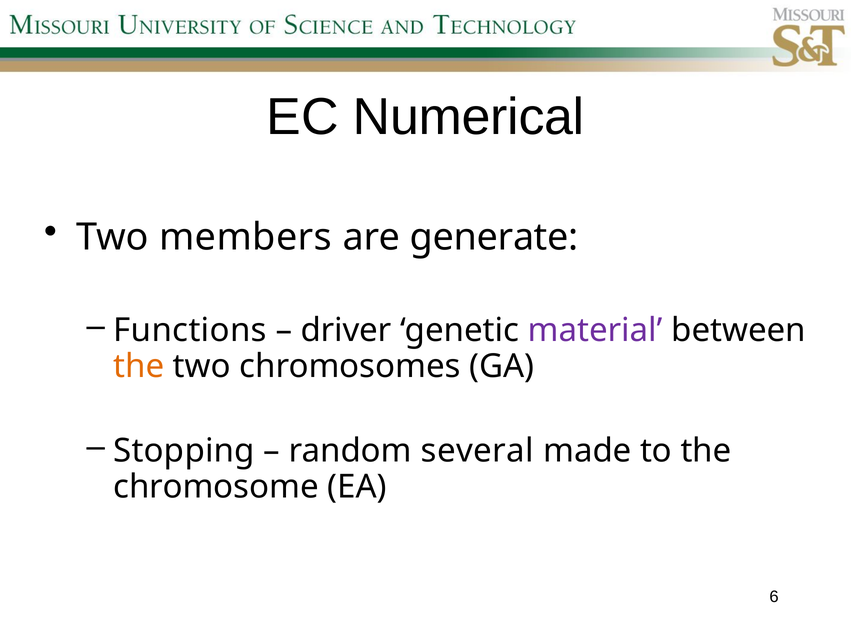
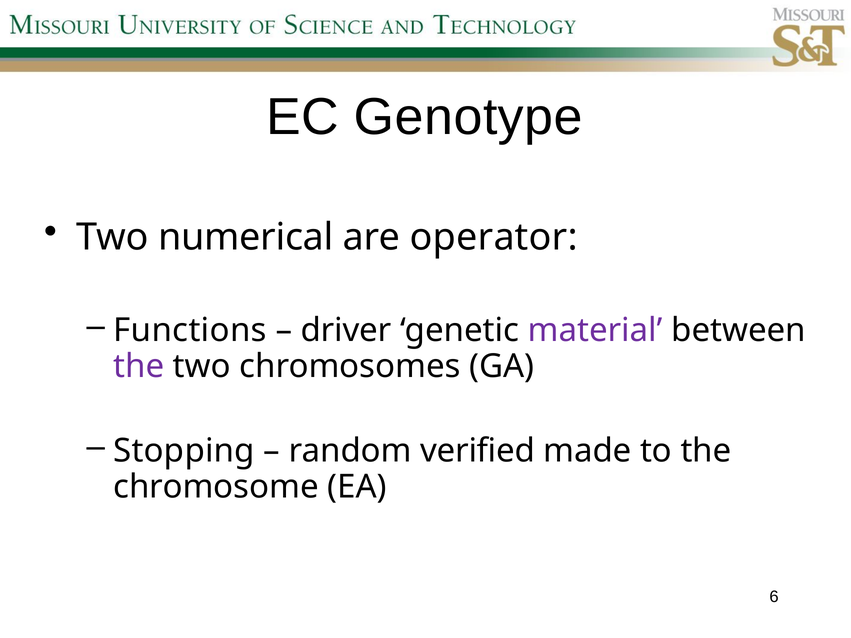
Numerical: Numerical -> Genotype
members: members -> numerical
generate: generate -> operator
the at (139, 366) colour: orange -> purple
several: several -> verified
